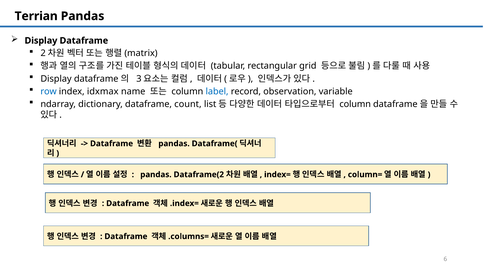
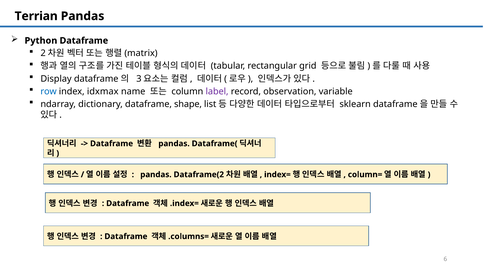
Display at (41, 41): Display -> Python
label colour: blue -> purple
count: count -> shape
column at (355, 104): column -> sklearn
